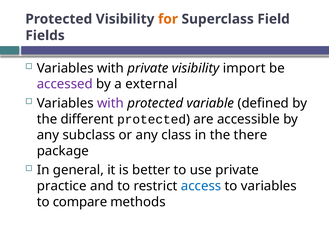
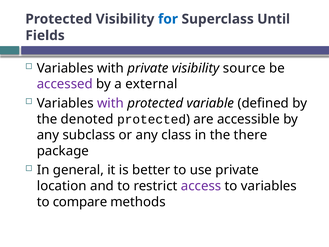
for colour: orange -> blue
Field: Field -> Until
import: import -> source
different: different -> denoted
practice: practice -> location
access colour: blue -> purple
